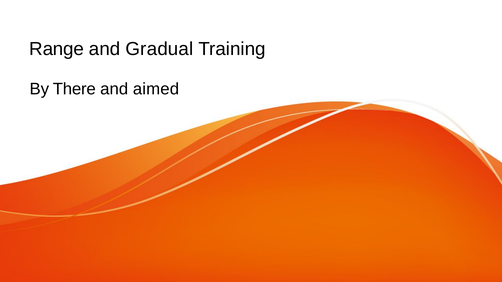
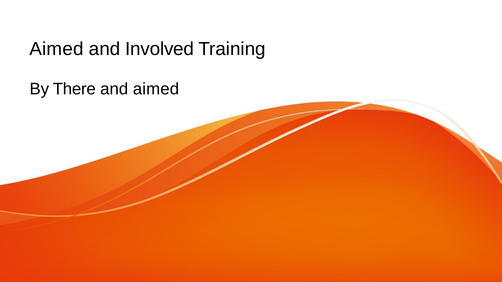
Range at (57, 49): Range -> Aimed
Gradual: Gradual -> Involved
